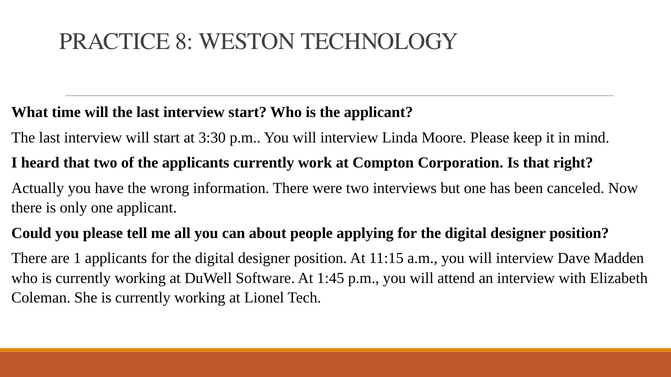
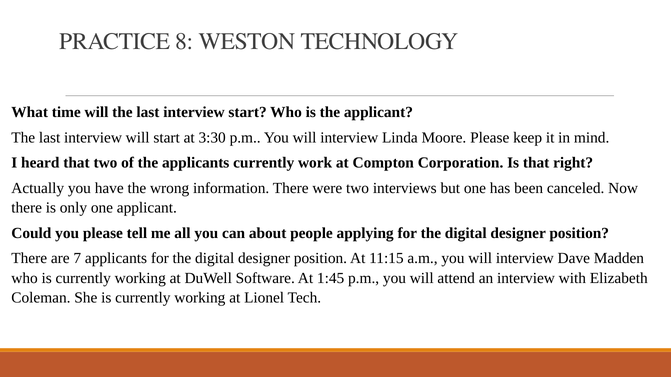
1: 1 -> 7
